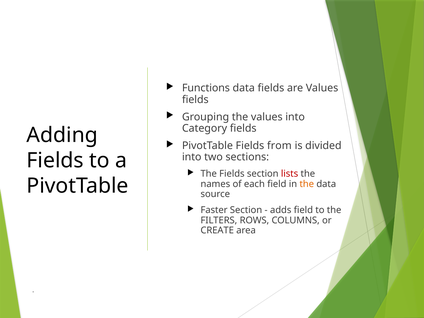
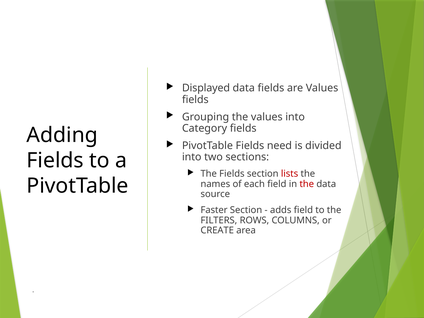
Functions: Functions -> Displayed
from: from -> need
the at (307, 184) colour: orange -> red
